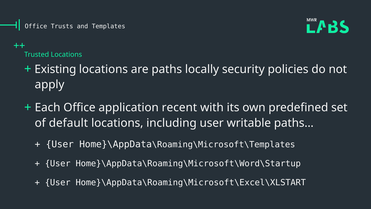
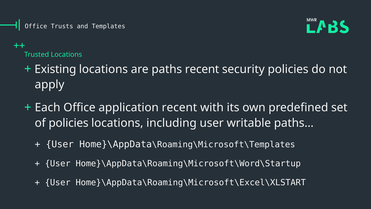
paths locally: locally -> recent
of default: default -> policies
